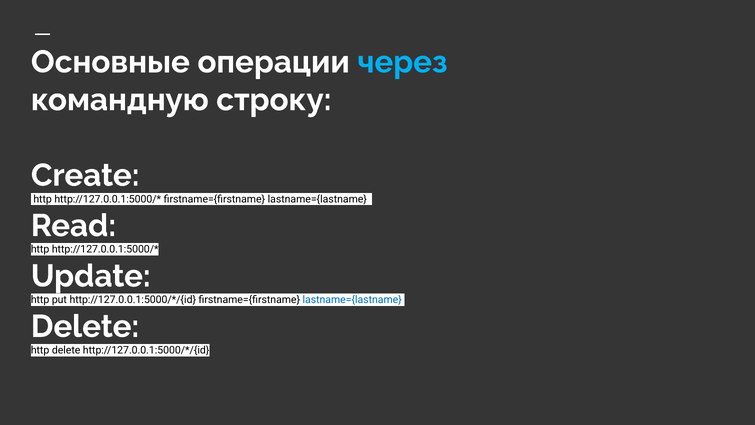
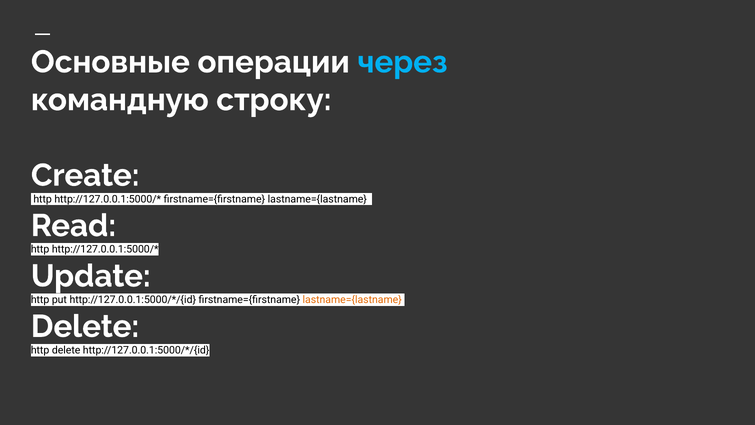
lastname={lastname at (352, 300) colour: blue -> orange
